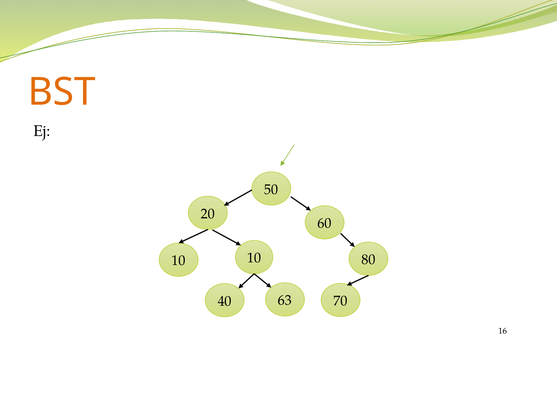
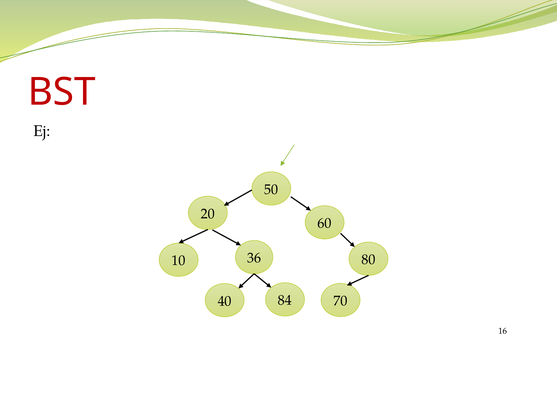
BST colour: orange -> red
10 10: 10 -> 36
63: 63 -> 84
